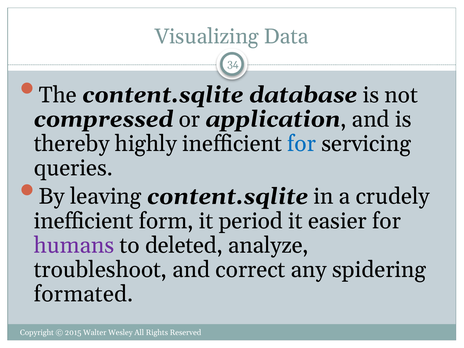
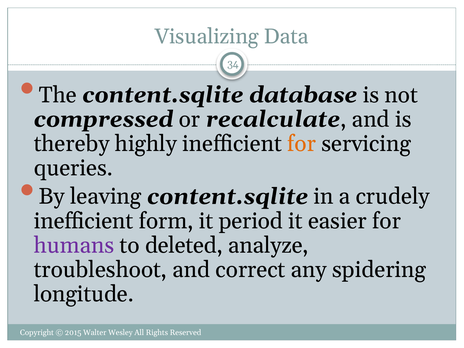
application: application -> recalculate
for at (302, 144) colour: blue -> orange
formated: formated -> longitude
